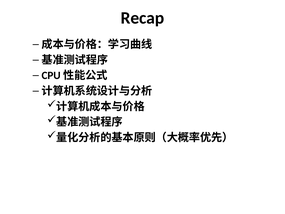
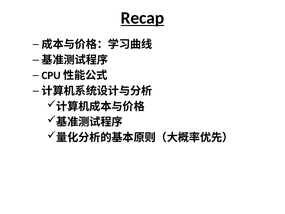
Recap underline: none -> present
